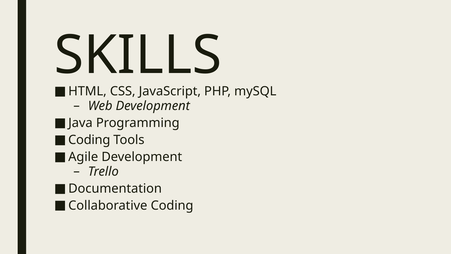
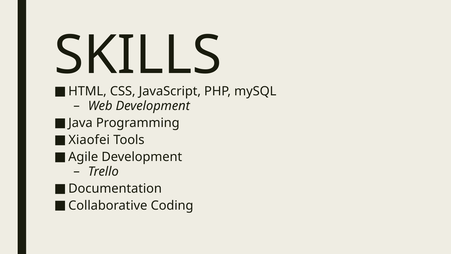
Coding at (89, 140): Coding -> Xiaofei
